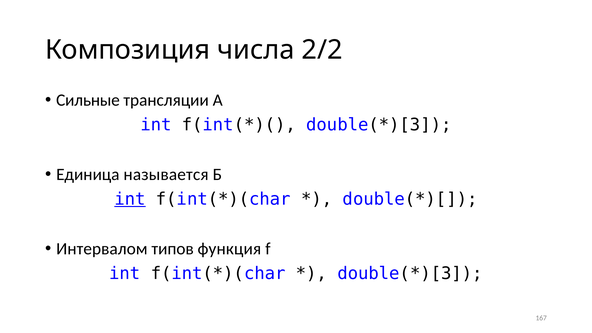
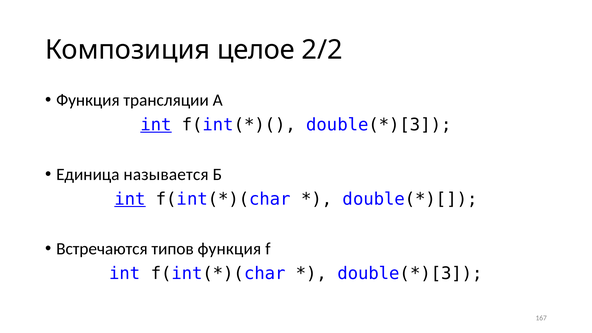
числа: числа -> целое
Сильные at (88, 100): Сильные -> Функция
int at (156, 125) underline: none -> present
Интервалом: Интервалом -> Встречаются
